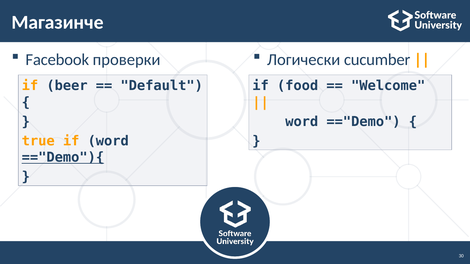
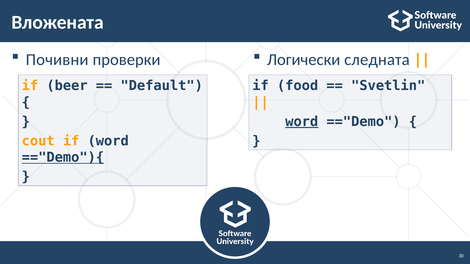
Магазинче: Магазинче -> Вложената
Facebook: Facebook -> Почивни
cucumber: cucumber -> следната
Welcome: Welcome -> Svetlin
word at (302, 122) underline: none -> present
true: true -> cout
